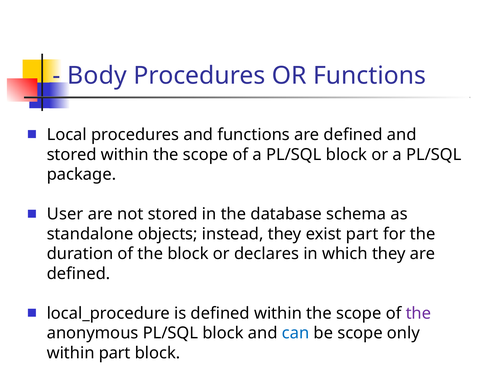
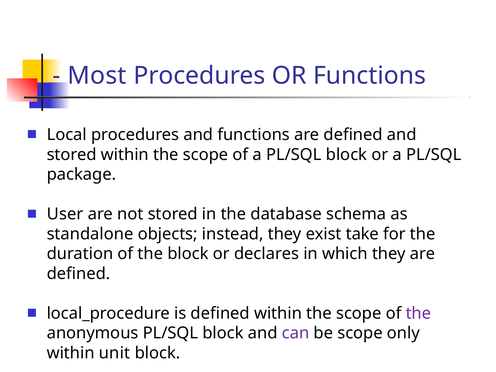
Body: Body -> Most
exist part: part -> take
can colour: blue -> purple
within part: part -> unit
